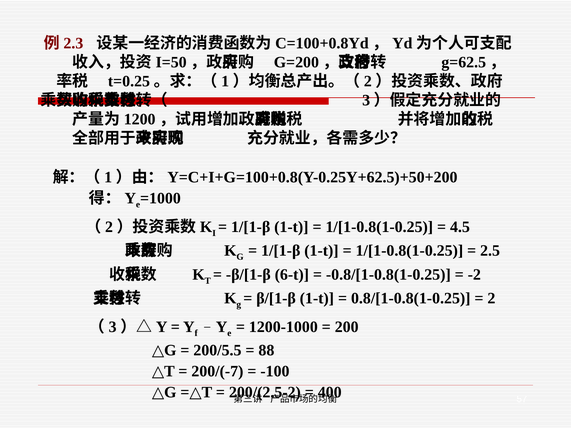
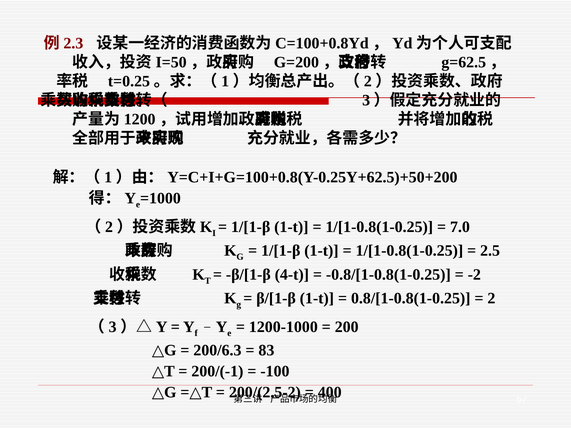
4.5: 4.5 -> 7.0
6-t: 6-t -> 4-t
200/5.5: 200/5.5 -> 200/6.3
88: 88 -> 83
200/(-7: 200/(-7 -> 200/(-1
